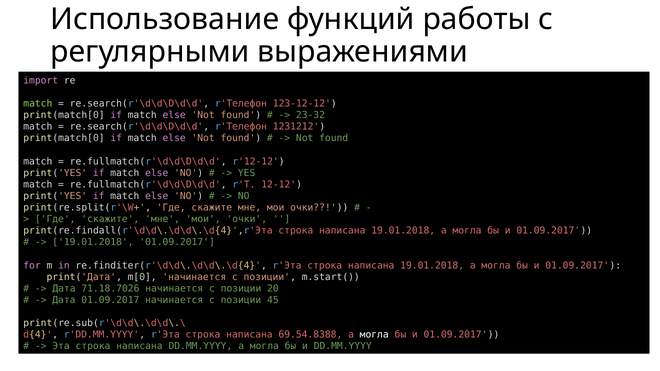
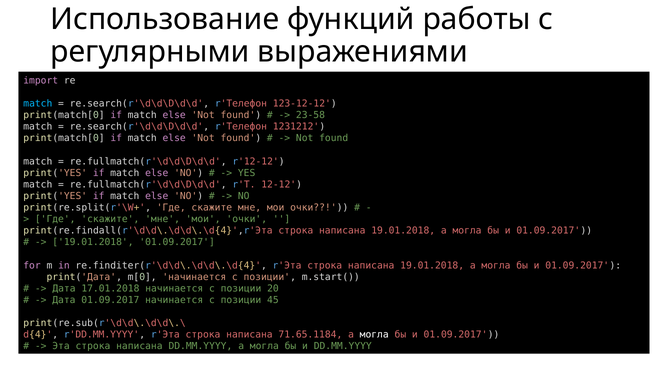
match at (38, 104) colour: light green -> light blue
23-32: 23-32 -> 23-58
71.18.7026: 71.18.7026 -> 17.01.2018
69.54.8388: 69.54.8388 -> 71.65.1184
